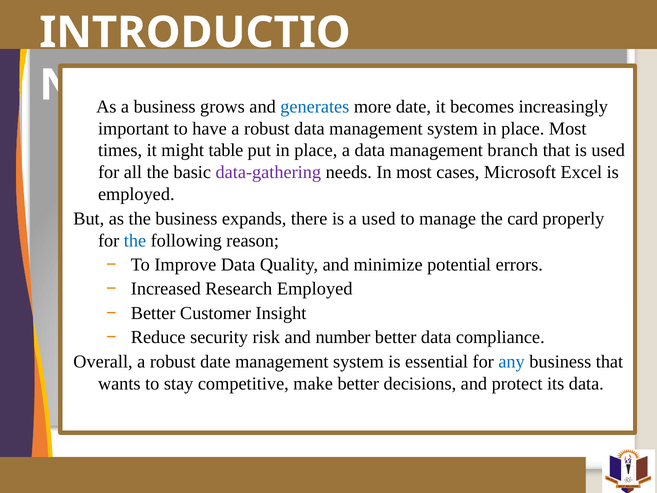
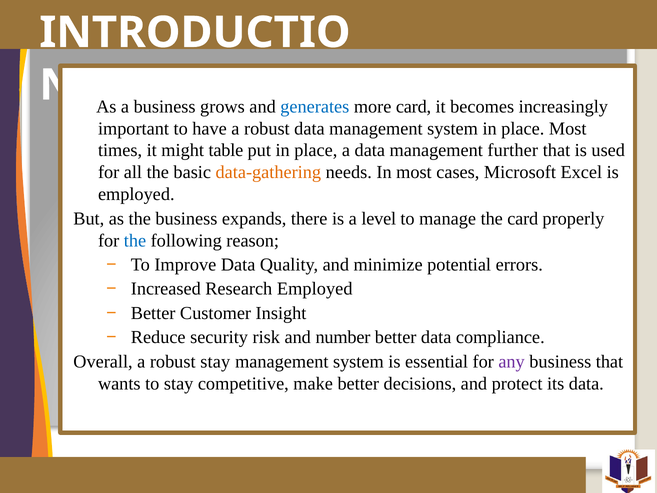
more date: date -> card
branch: branch -> further
data-gathering colour: purple -> orange
a used: used -> level
robust date: date -> stay
any colour: blue -> purple
